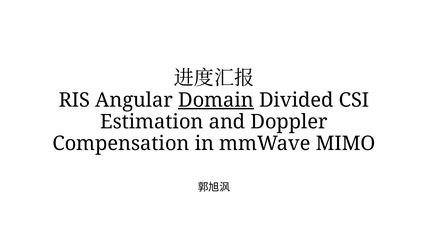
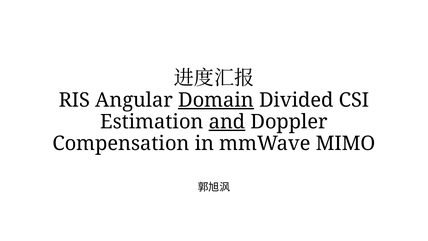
and underline: none -> present
